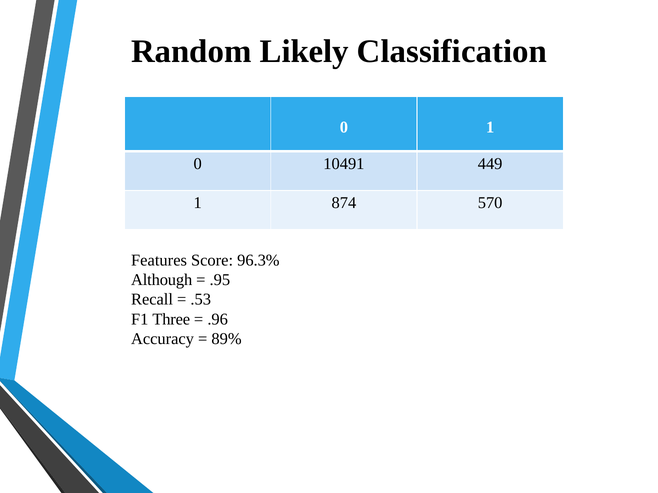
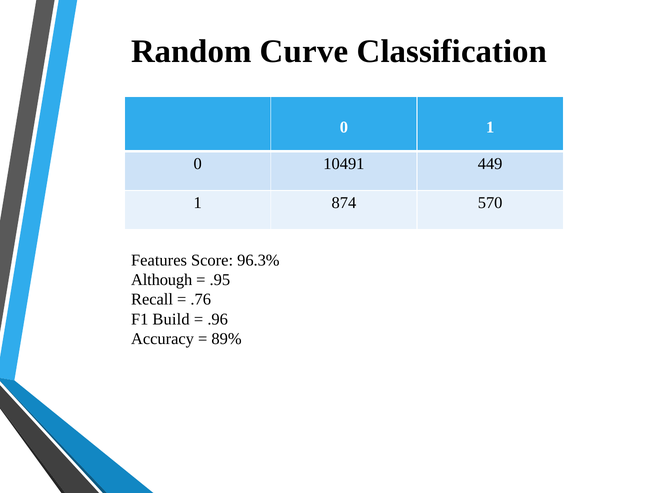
Likely: Likely -> Curve
.53: .53 -> .76
Three: Three -> Build
